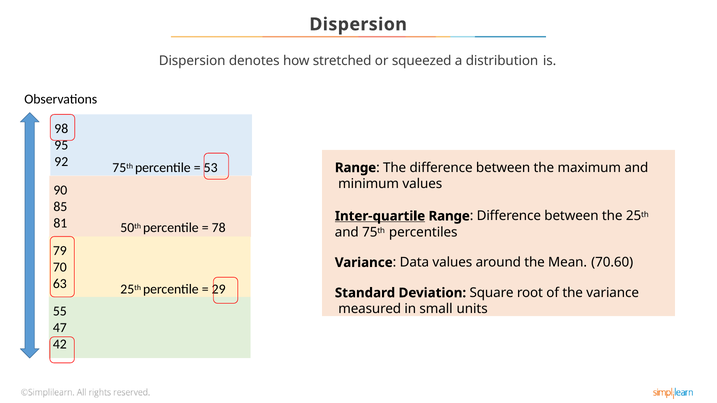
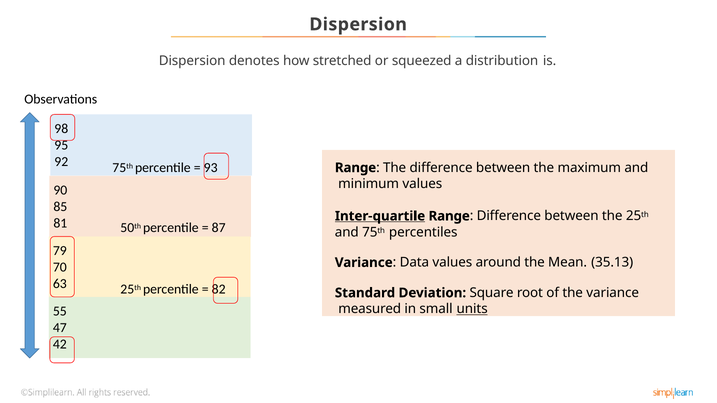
53: 53 -> 93
78: 78 -> 87
70.60: 70.60 -> 35.13
29: 29 -> 82
units underline: none -> present
